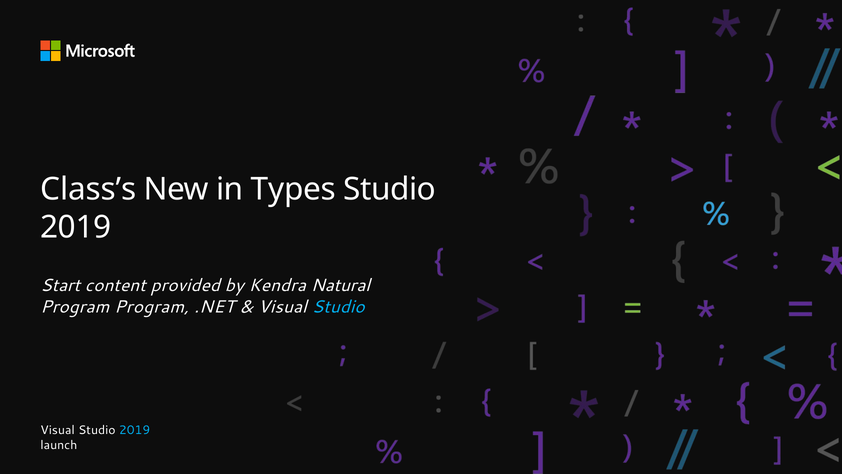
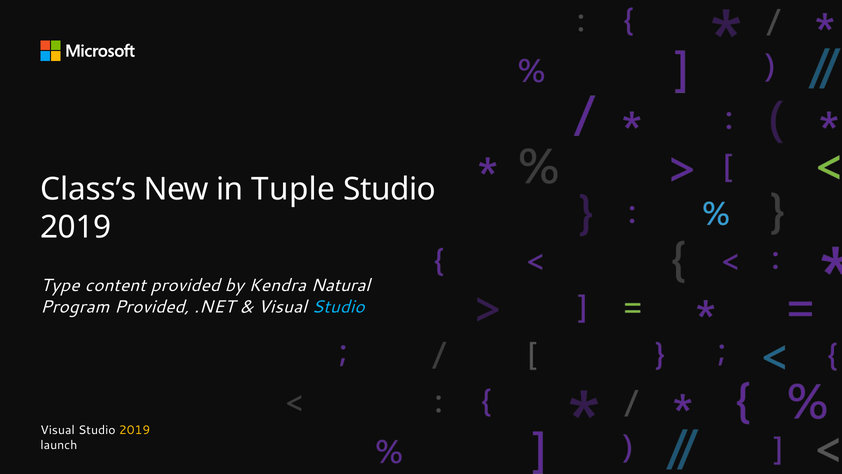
Types: Types -> Tuple
Start: Start -> Type
Program Program: Program -> Provided
2019 at (135, 430) colour: light blue -> yellow
